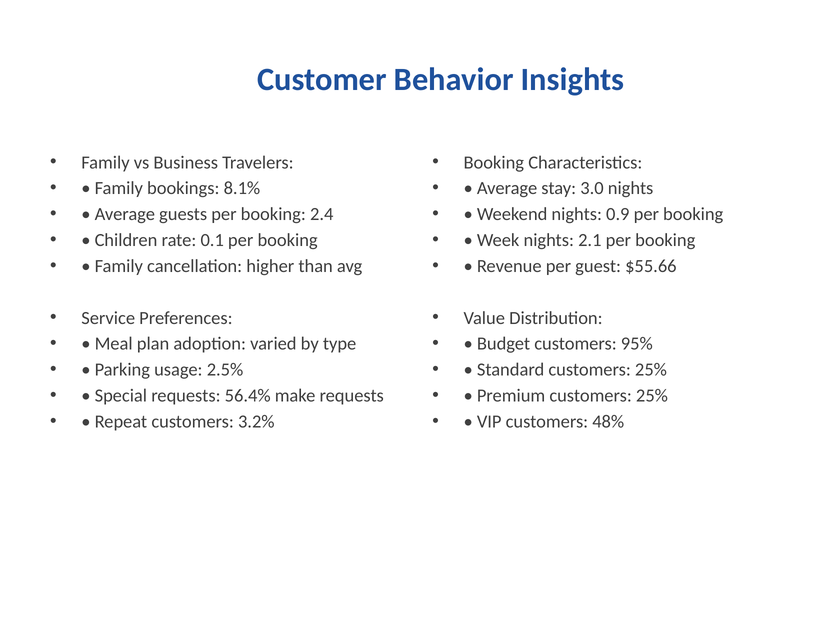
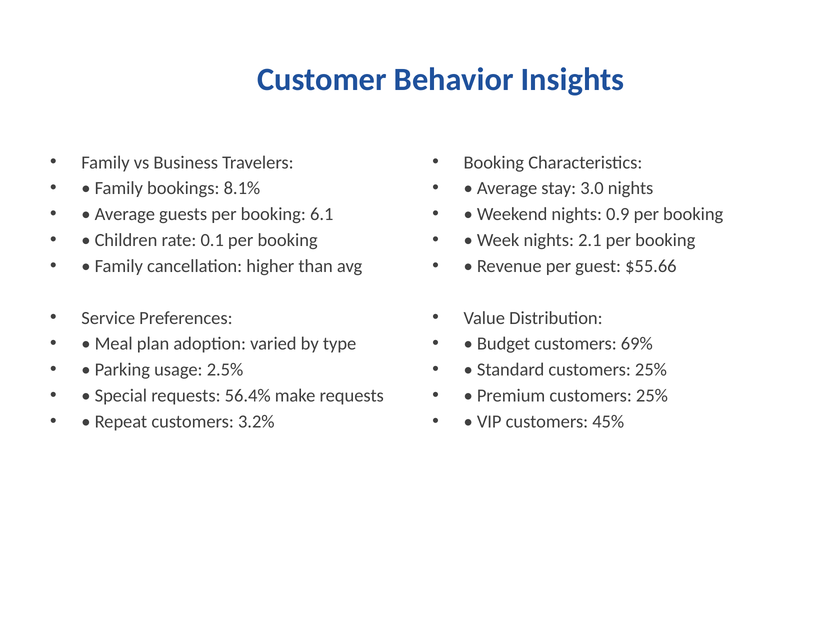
2.4: 2.4 -> 6.1
95%: 95% -> 69%
48%: 48% -> 45%
